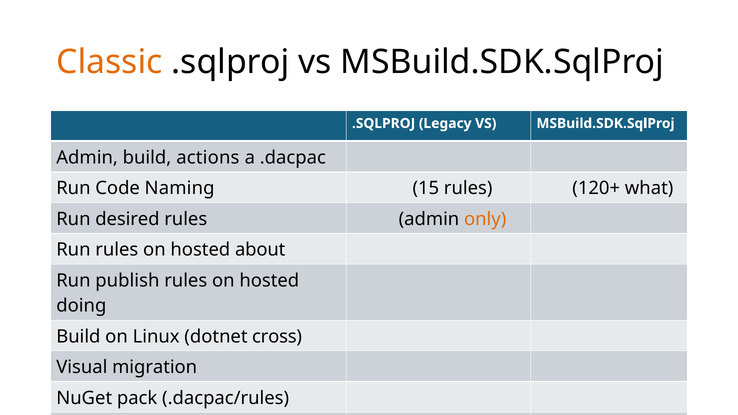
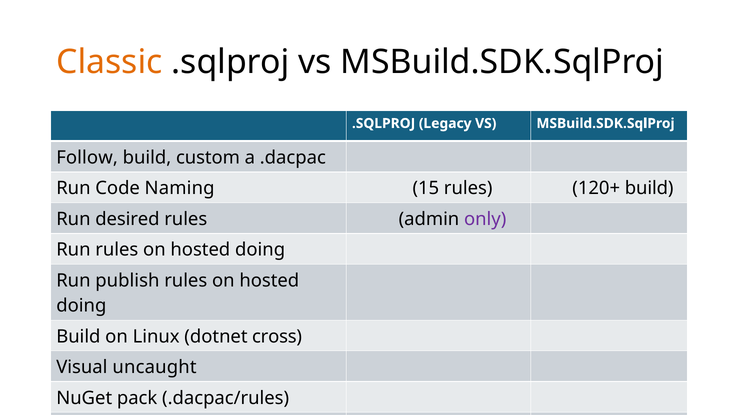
Admin at (87, 158): Admin -> Follow
actions: actions -> custom
120+ what: what -> build
only colour: orange -> purple
about at (260, 250): about -> doing
migration: migration -> uncaught
